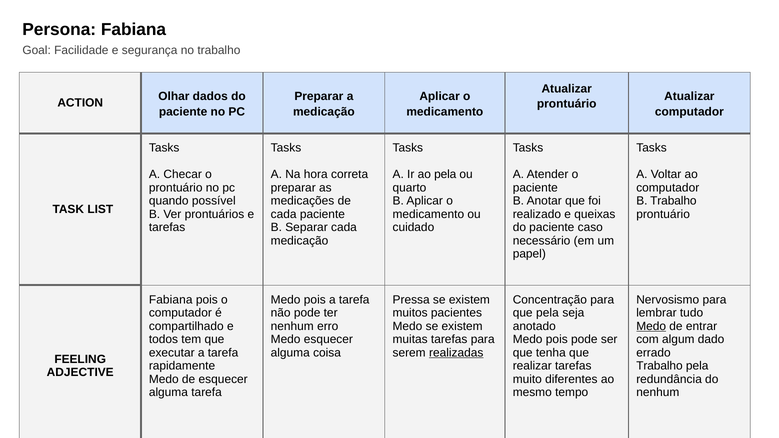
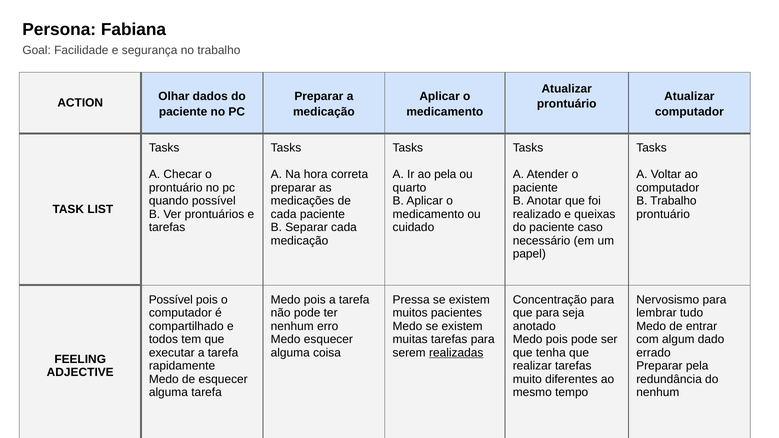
Fabiana at (171, 300): Fabiana -> Possível
que pela: pela -> para
Medo at (651, 326) underline: present -> none
Trabalho at (659, 366): Trabalho -> Preparar
